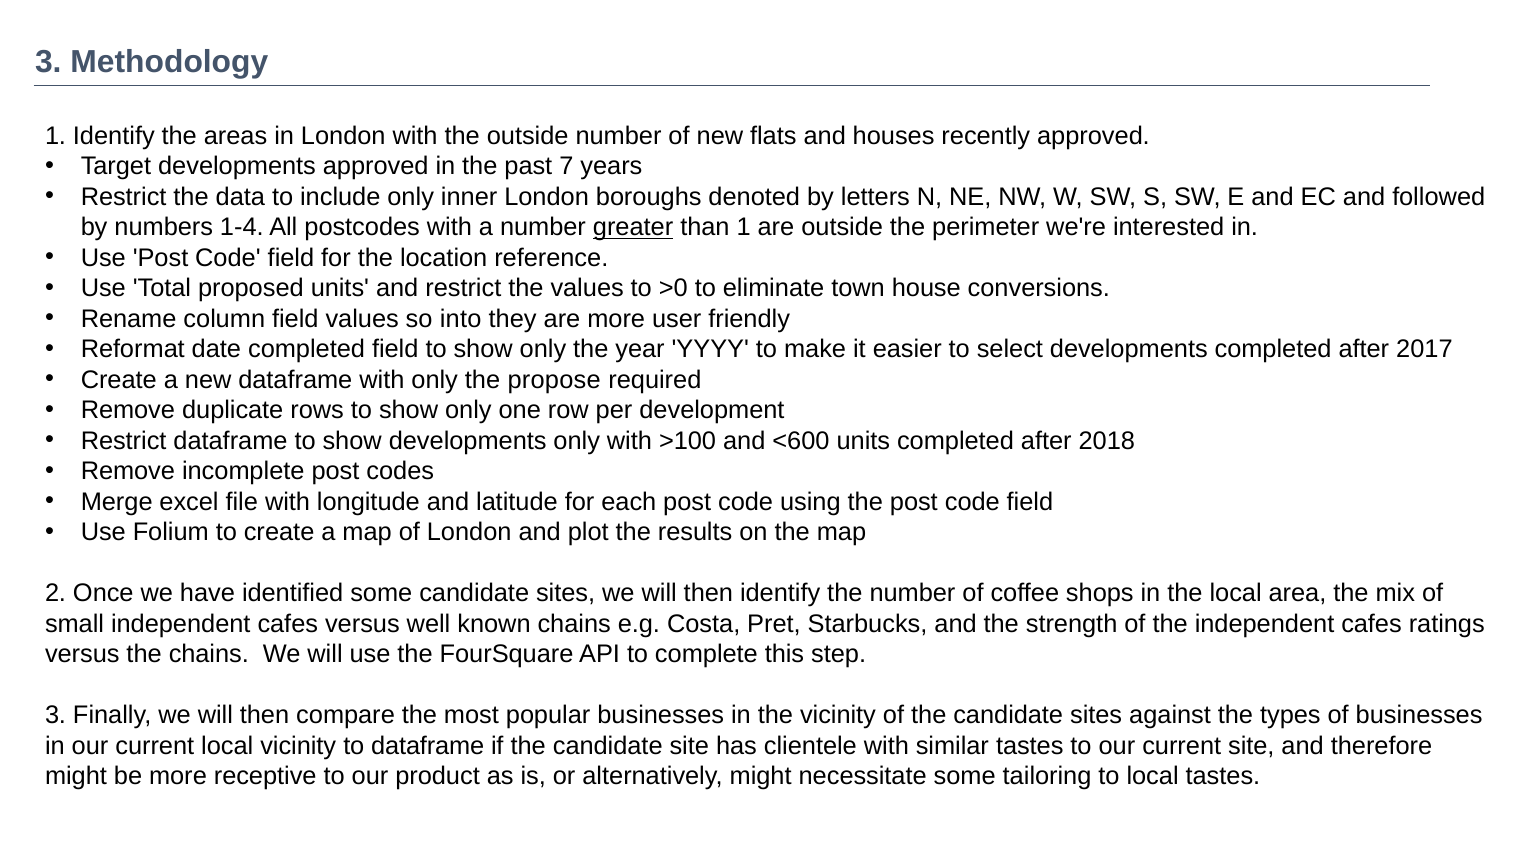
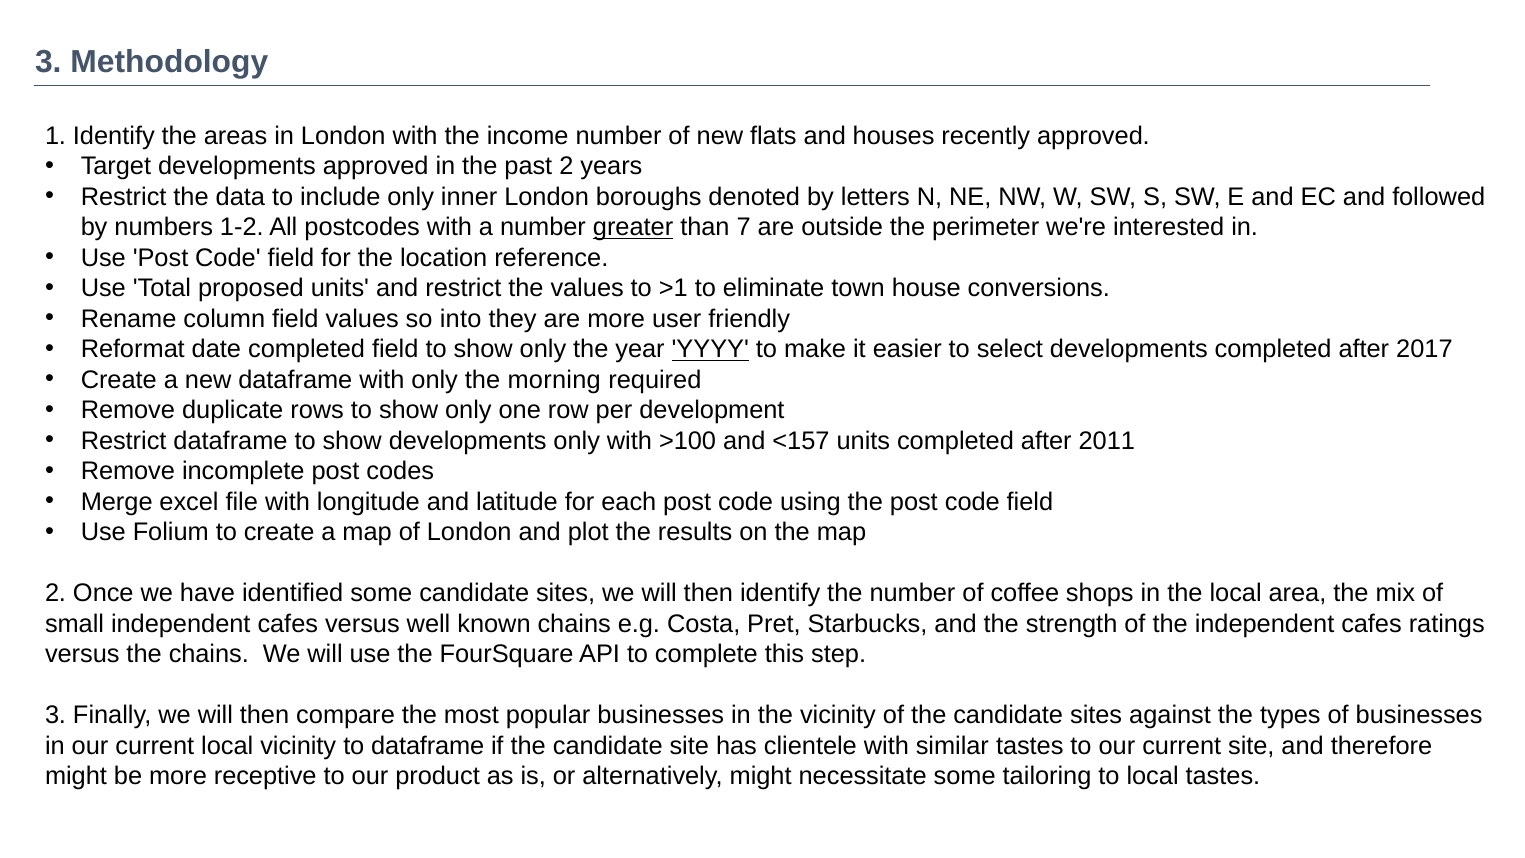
the outside: outside -> income
past 7: 7 -> 2
1-4: 1-4 -> 1-2
than 1: 1 -> 7
>0: >0 -> >1
YYYY underline: none -> present
propose: propose -> morning
<600: <600 -> <157
2018: 2018 -> 2011
